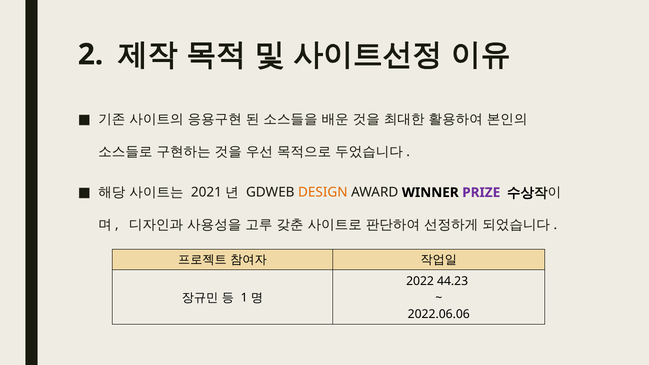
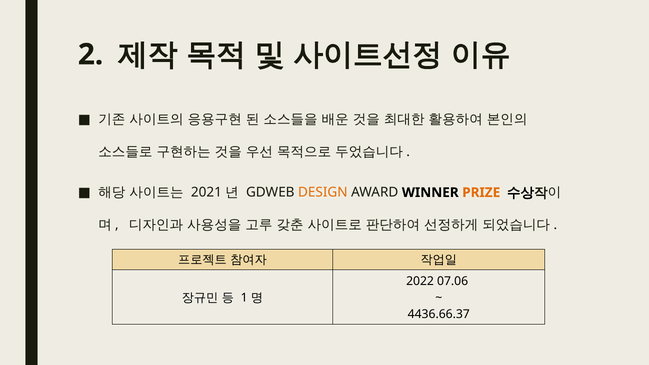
PRIZE colour: purple -> orange
44.23: 44.23 -> 07.06
2022.06.06: 2022.06.06 -> 4436.66.37
